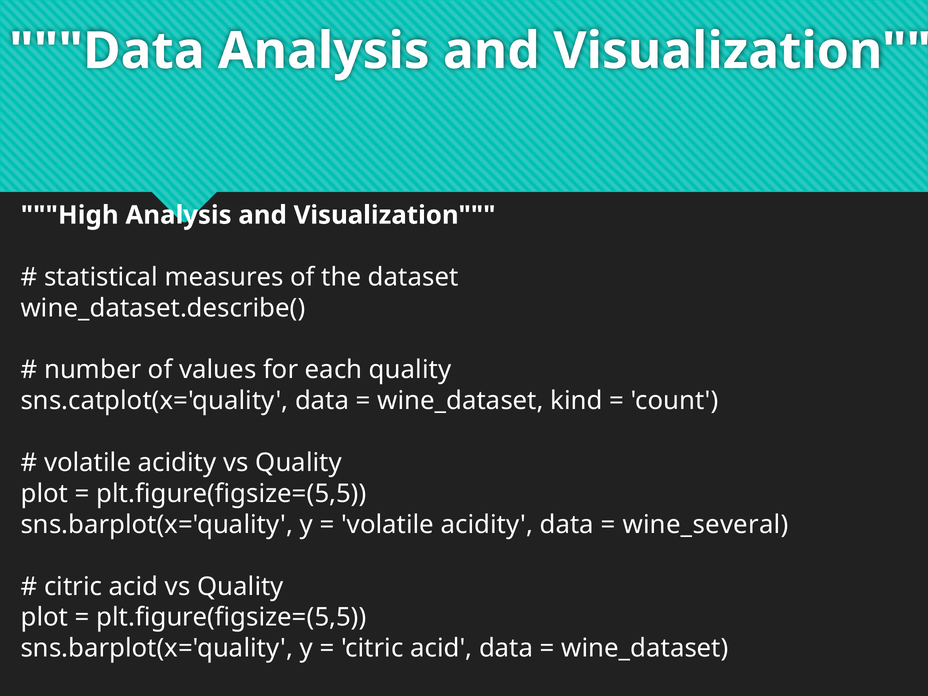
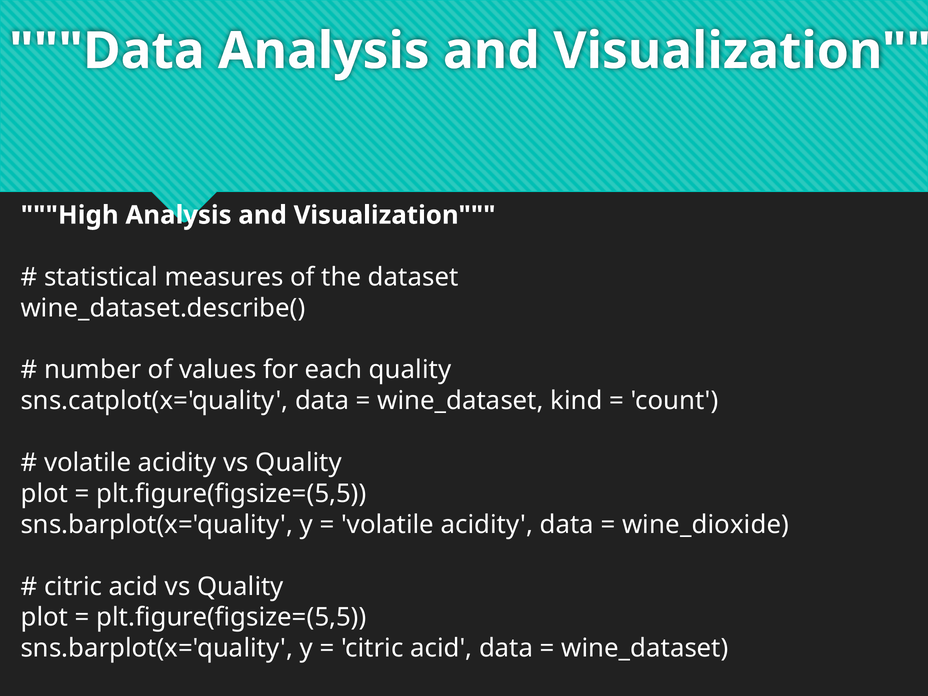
wine_several: wine_several -> wine_dioxide
